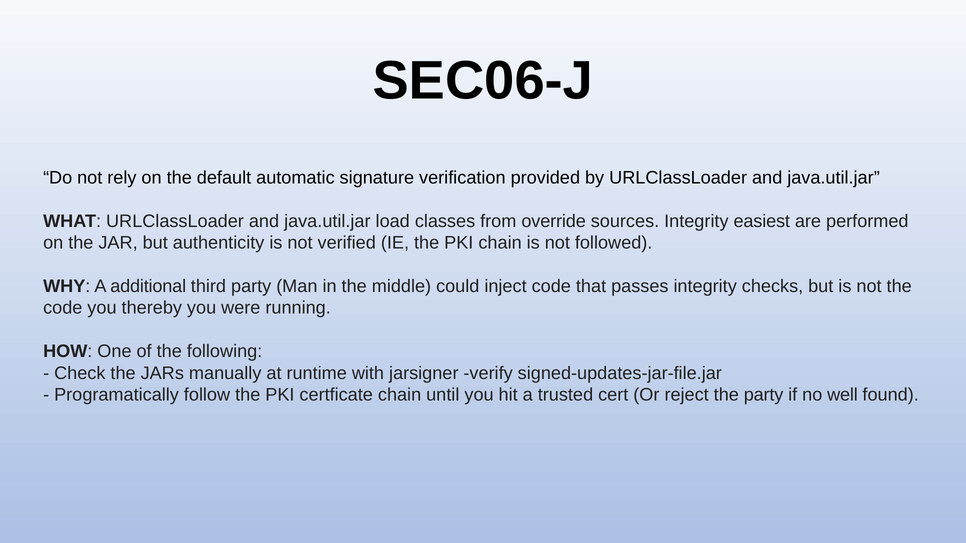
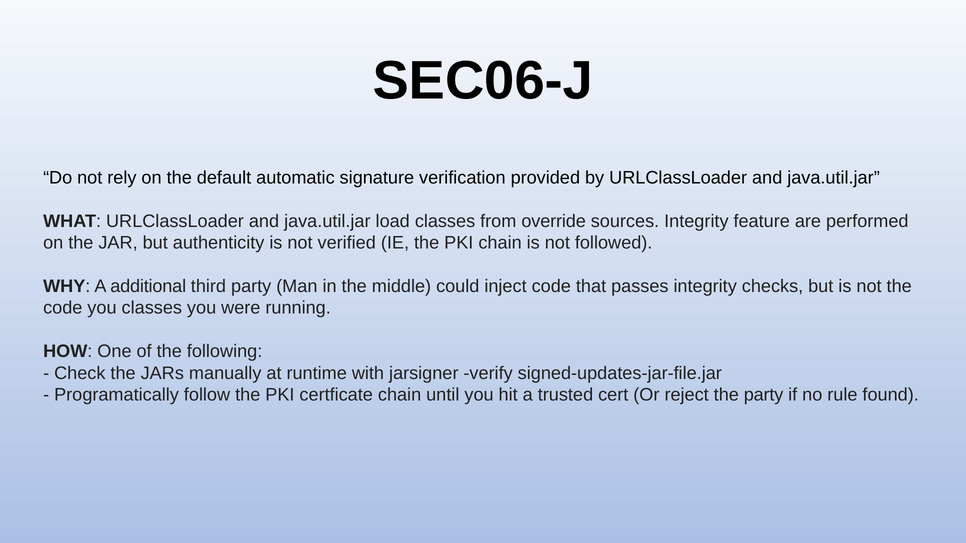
easiest: easiest -> feature
you thereby: thereby -> classes
well: well -> rule
